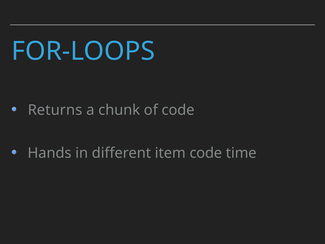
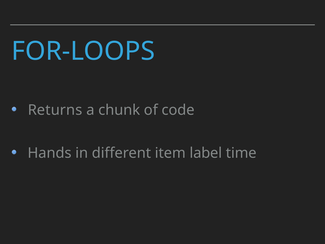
item code: code -> label
